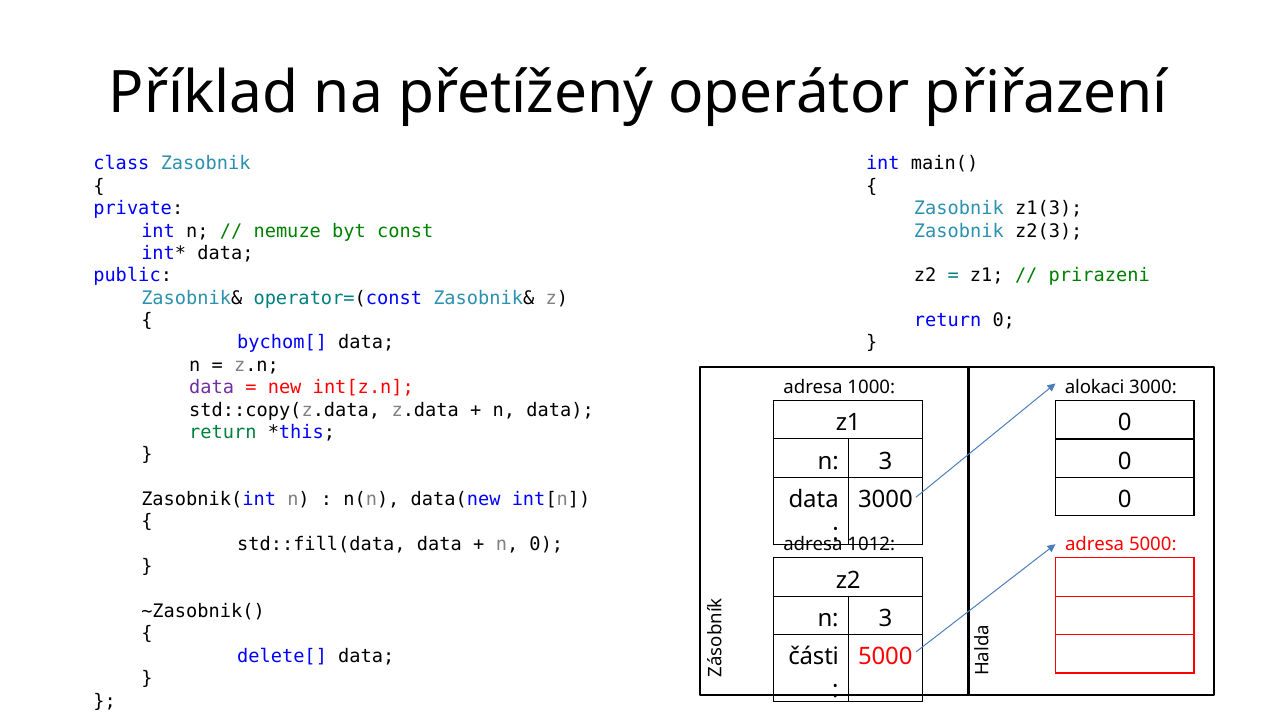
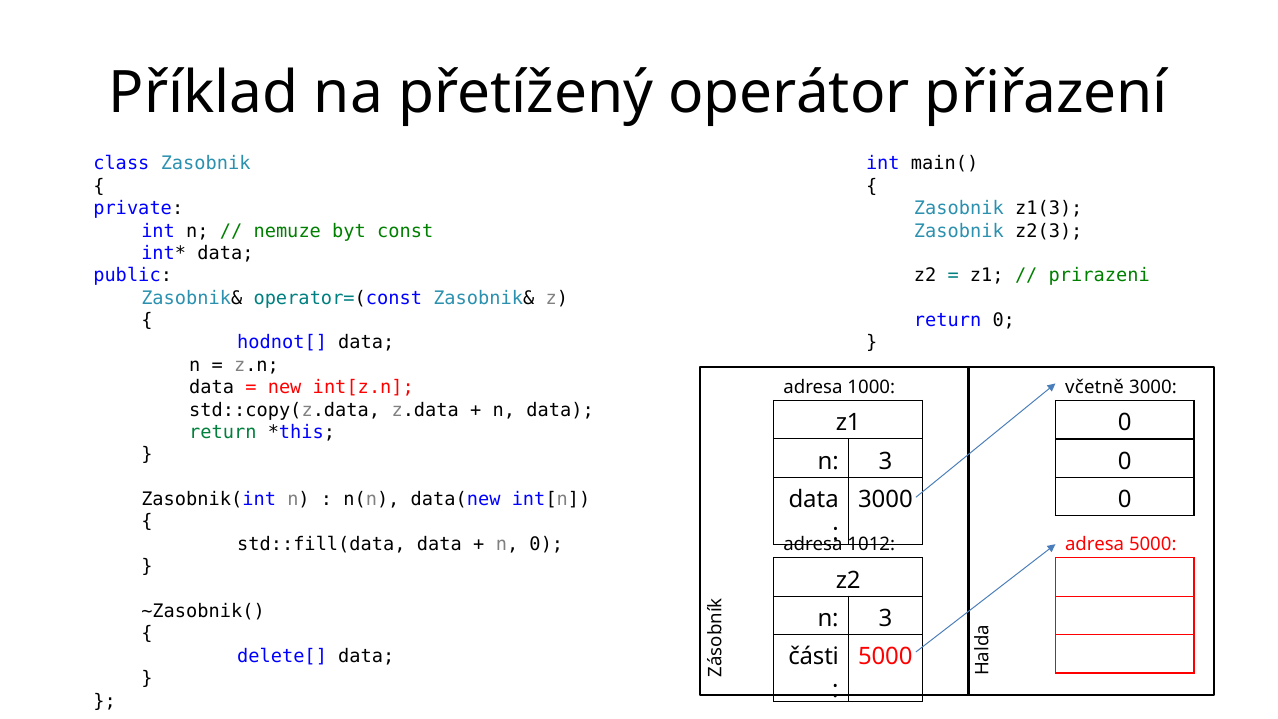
bychom[: bychom[ -> hodnot[
data at (212, 387) colour: purple -> black
alokaci: alokaci -> včetně
